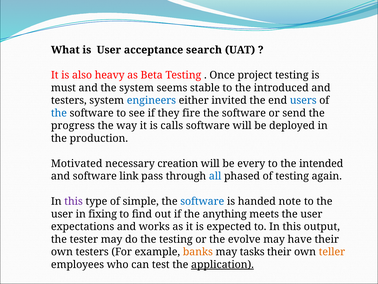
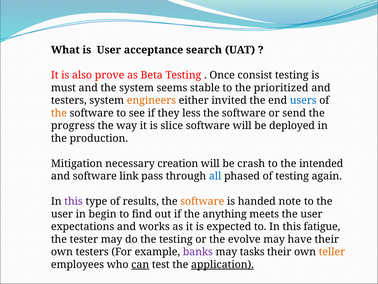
heavy: heavy -> prove
project: project -> consist
introduced: introduced -> prioritized
engineers colour: blue -> orange
the at (59, 113) colour: blue -> orange
fire: fire -> less
calls: calls -> slice
Motivated: Motivated -> Mitigation
every: every -> crash
simple: simple -> results
software at (202, 201) colour: blue -> orange
fixing: fixing -> begin
output: output -> fatigue
banks colour: orange -> purple
can underline: none -> present
